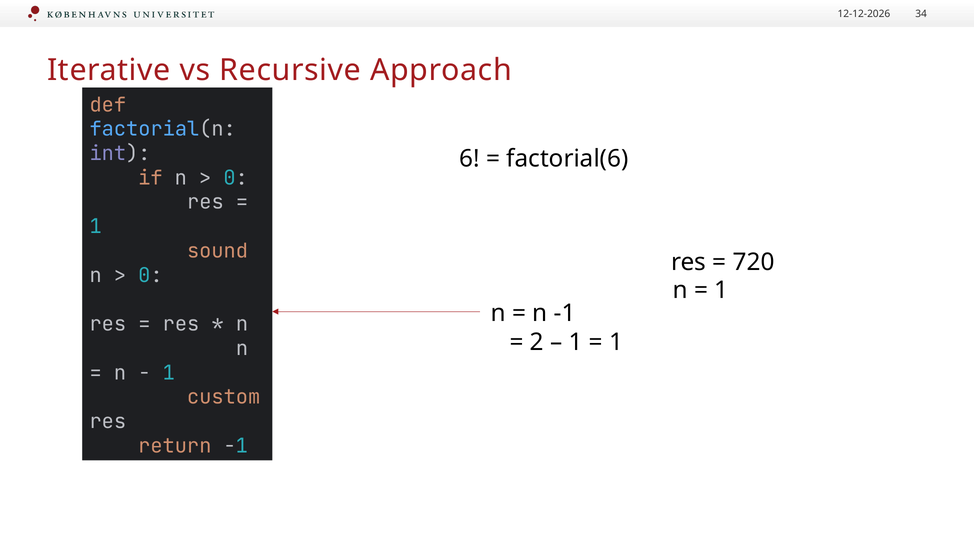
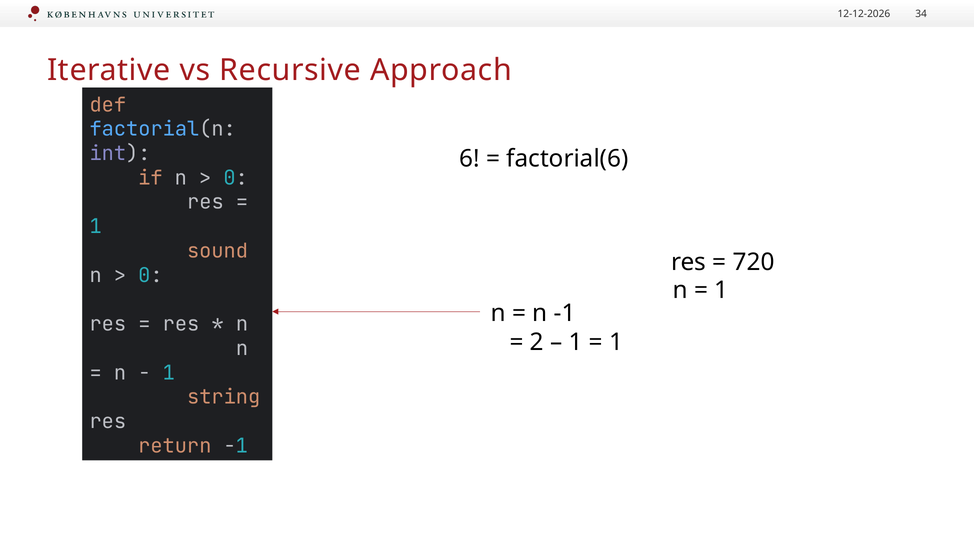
custom: custom -> string
